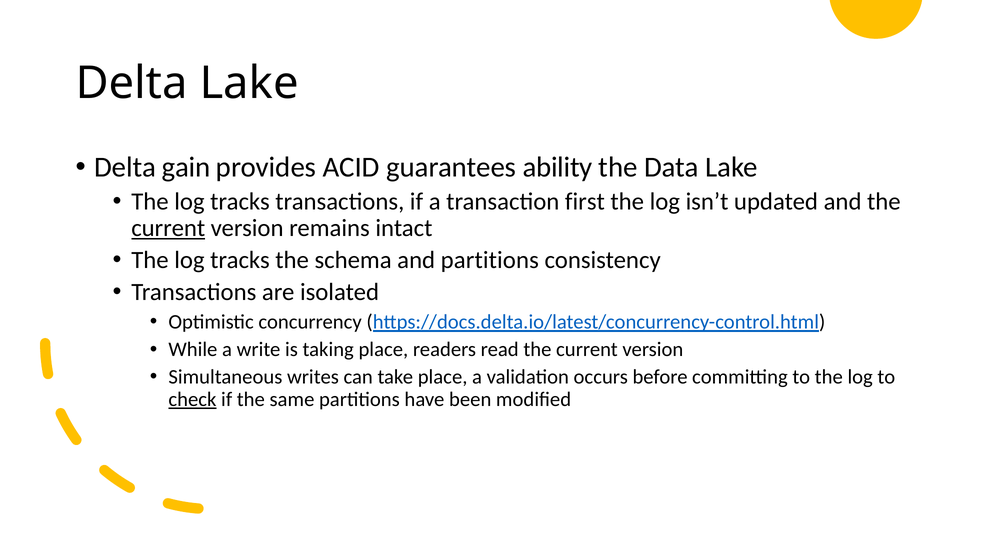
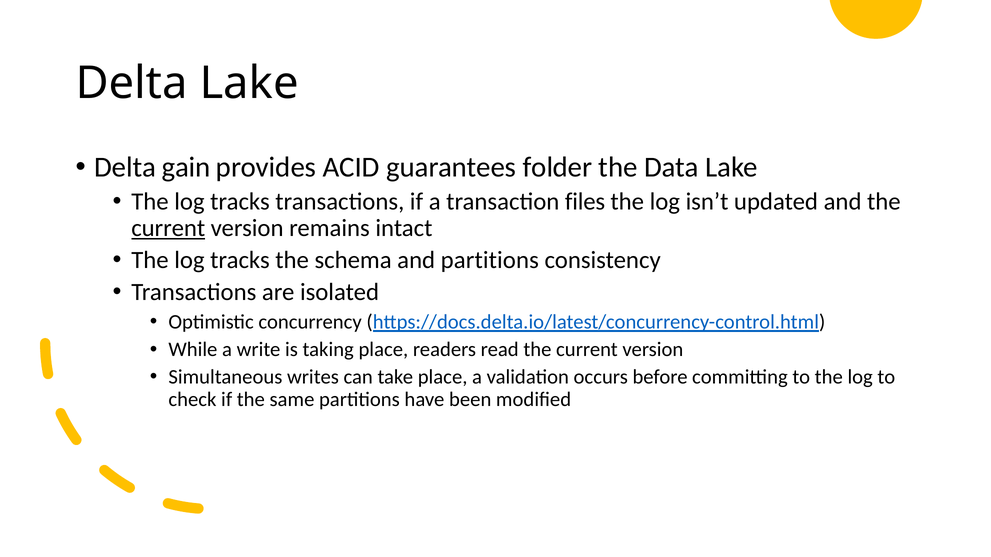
ability: ability -> folder
first: first -> files
check underline: present -> none
